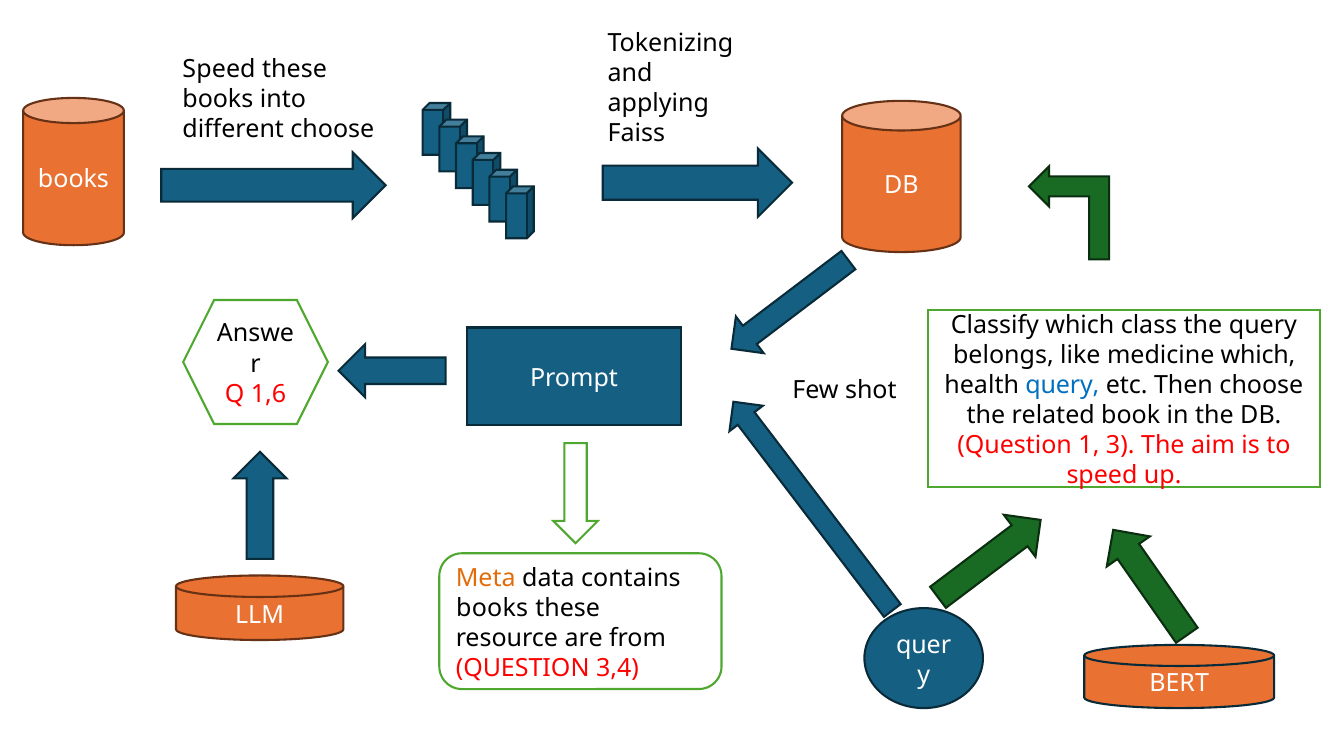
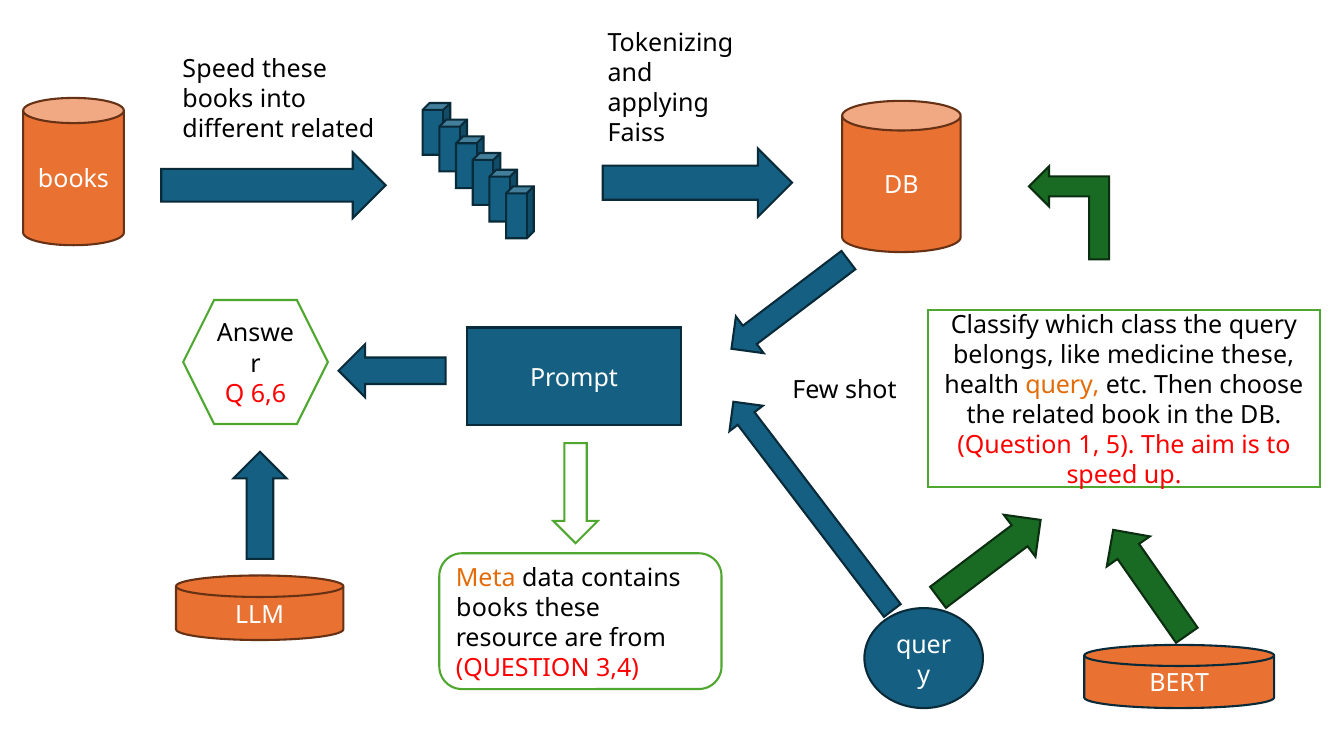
different choose: choose -> related
medicine which: which -> these
query at (1062, 385) colour: blue -> orange
1,6: 1,6 -> 6,6
3: 3 -> 5
